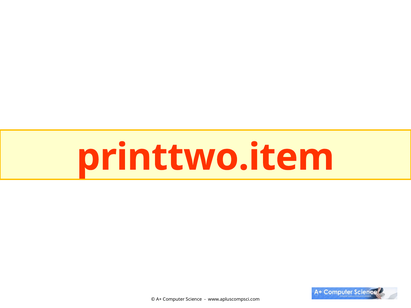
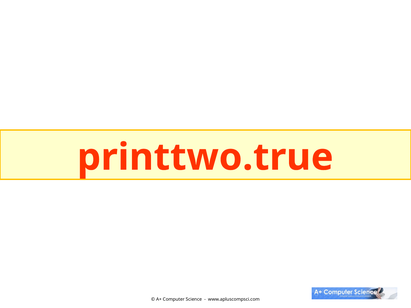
printtwo.item: printtwo.item -> printtwo.true
